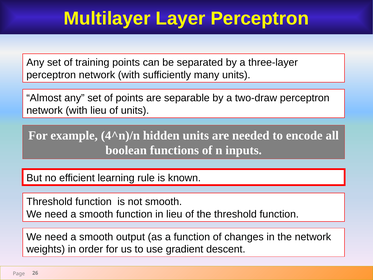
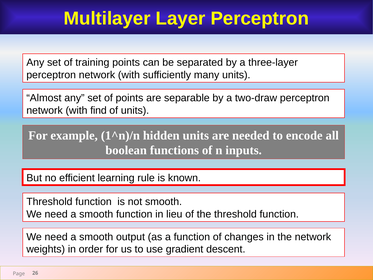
with lieu: lieu -> find
4^n)/n: 4^n)/n -> 1^n)/n
